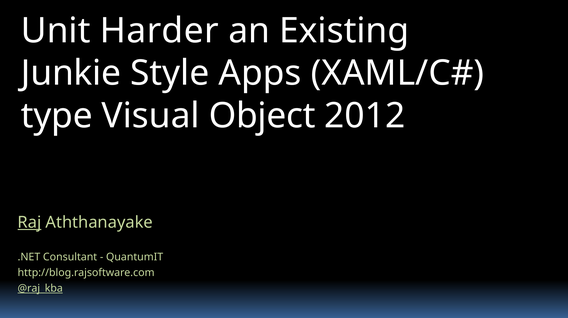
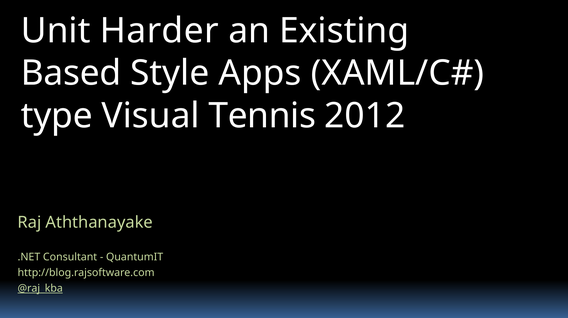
Junkie: Junkie -> Based
Object: Object -> Tennis
Raj underline: present -> none
